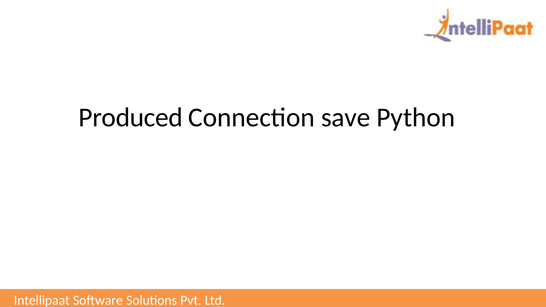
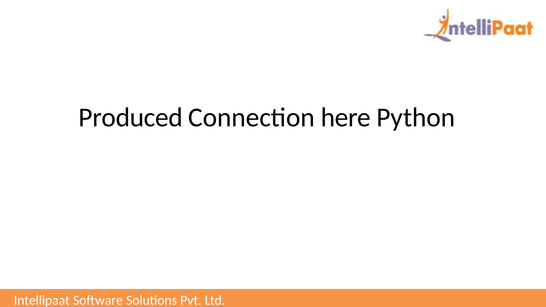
save: save -> here
